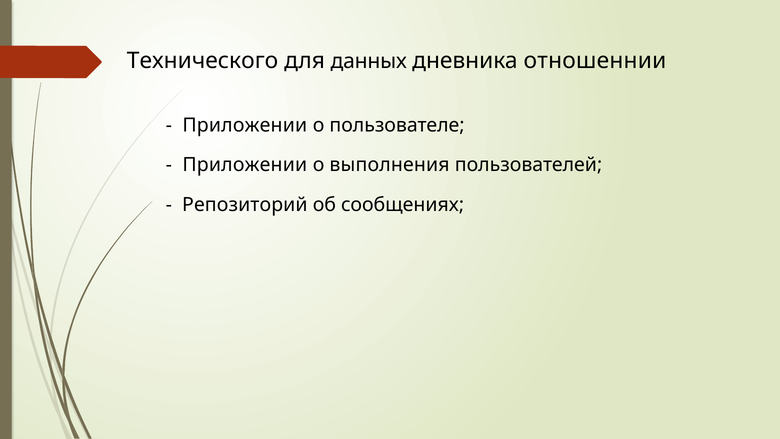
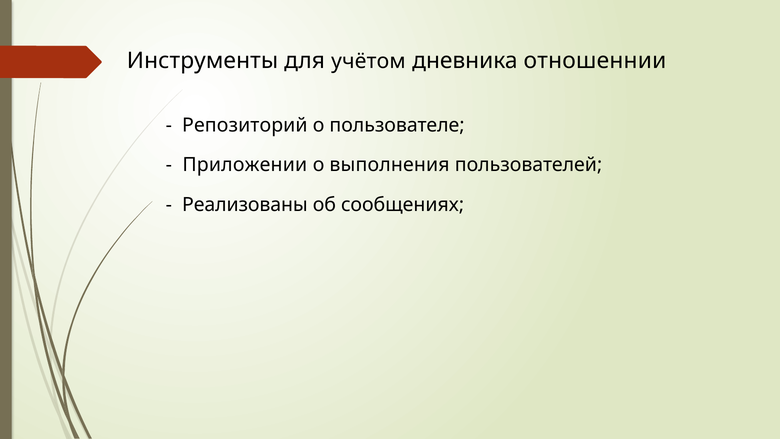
Технического: Технического -> Инструменты
данных: данных -> учётом
Приложении at (245, 125): Приложении -> Репозиторий
Репозиторий: Репозиторий -> Реализованы
